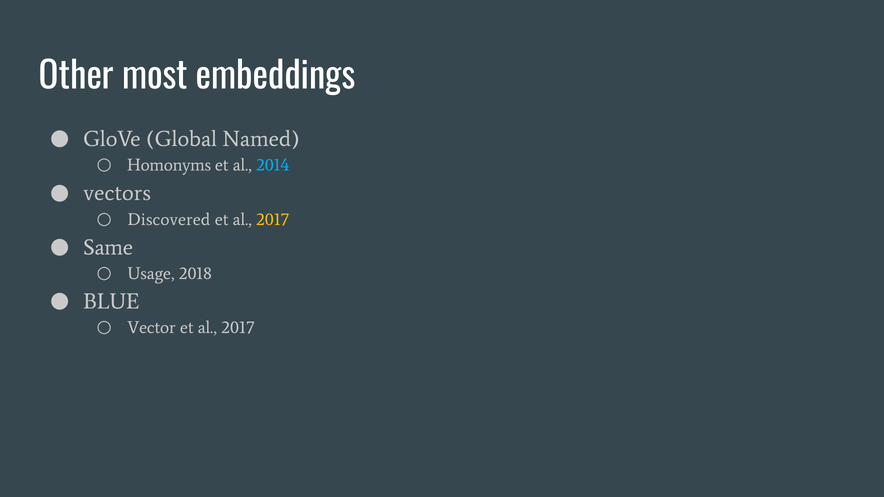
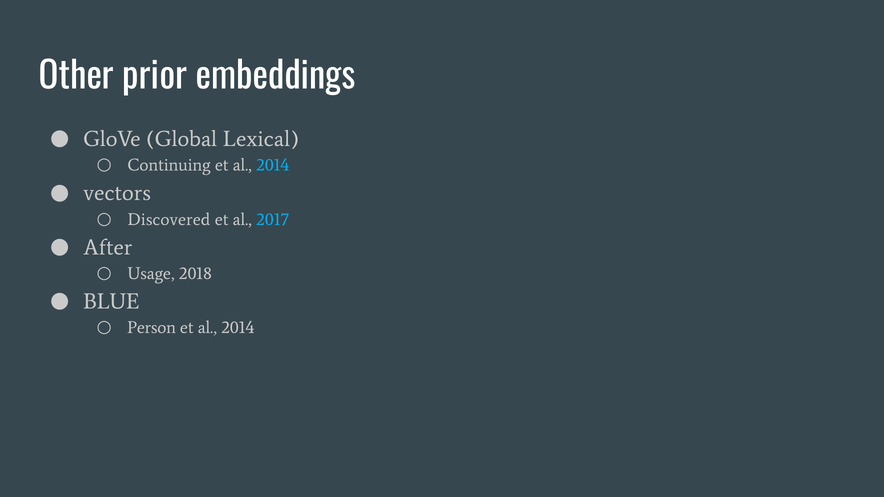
most: most -> prior
Named: Named -> Lexical
Homonyms: Homonyms -> Continuing
2017 at (272, 220) colour: yellow -> light blue
Same: Same -> After
Vector: Vector -> Person
2017 at (238, 328): 2017 -> 2014
